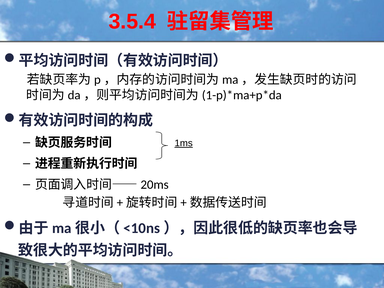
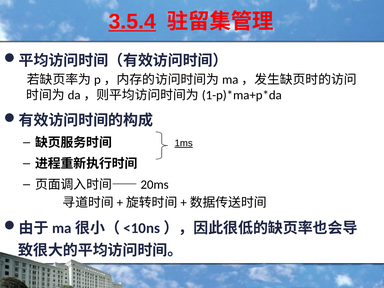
3.5.4 underline: none -> present
